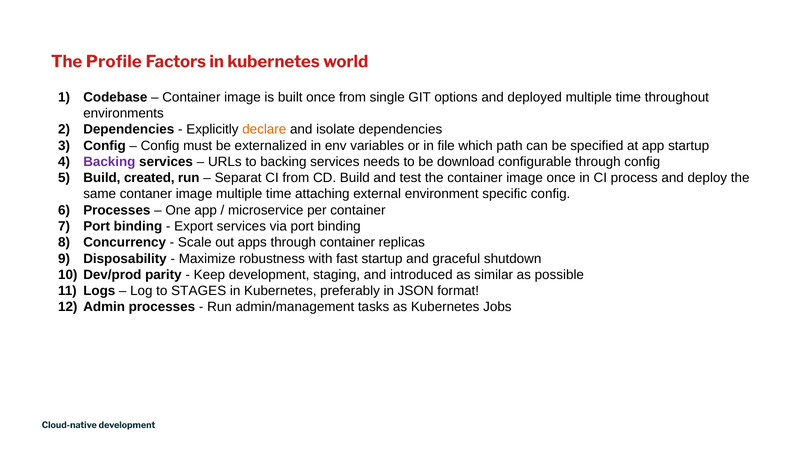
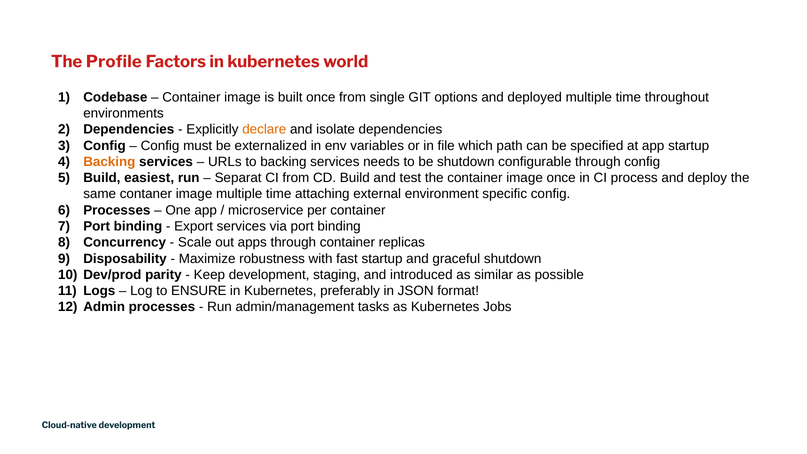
Backing at (109, 162) colour: purple -> orange
be download: download -> shutdown
created: created -> easiest
STAGES: STAGES -> ENSURE
